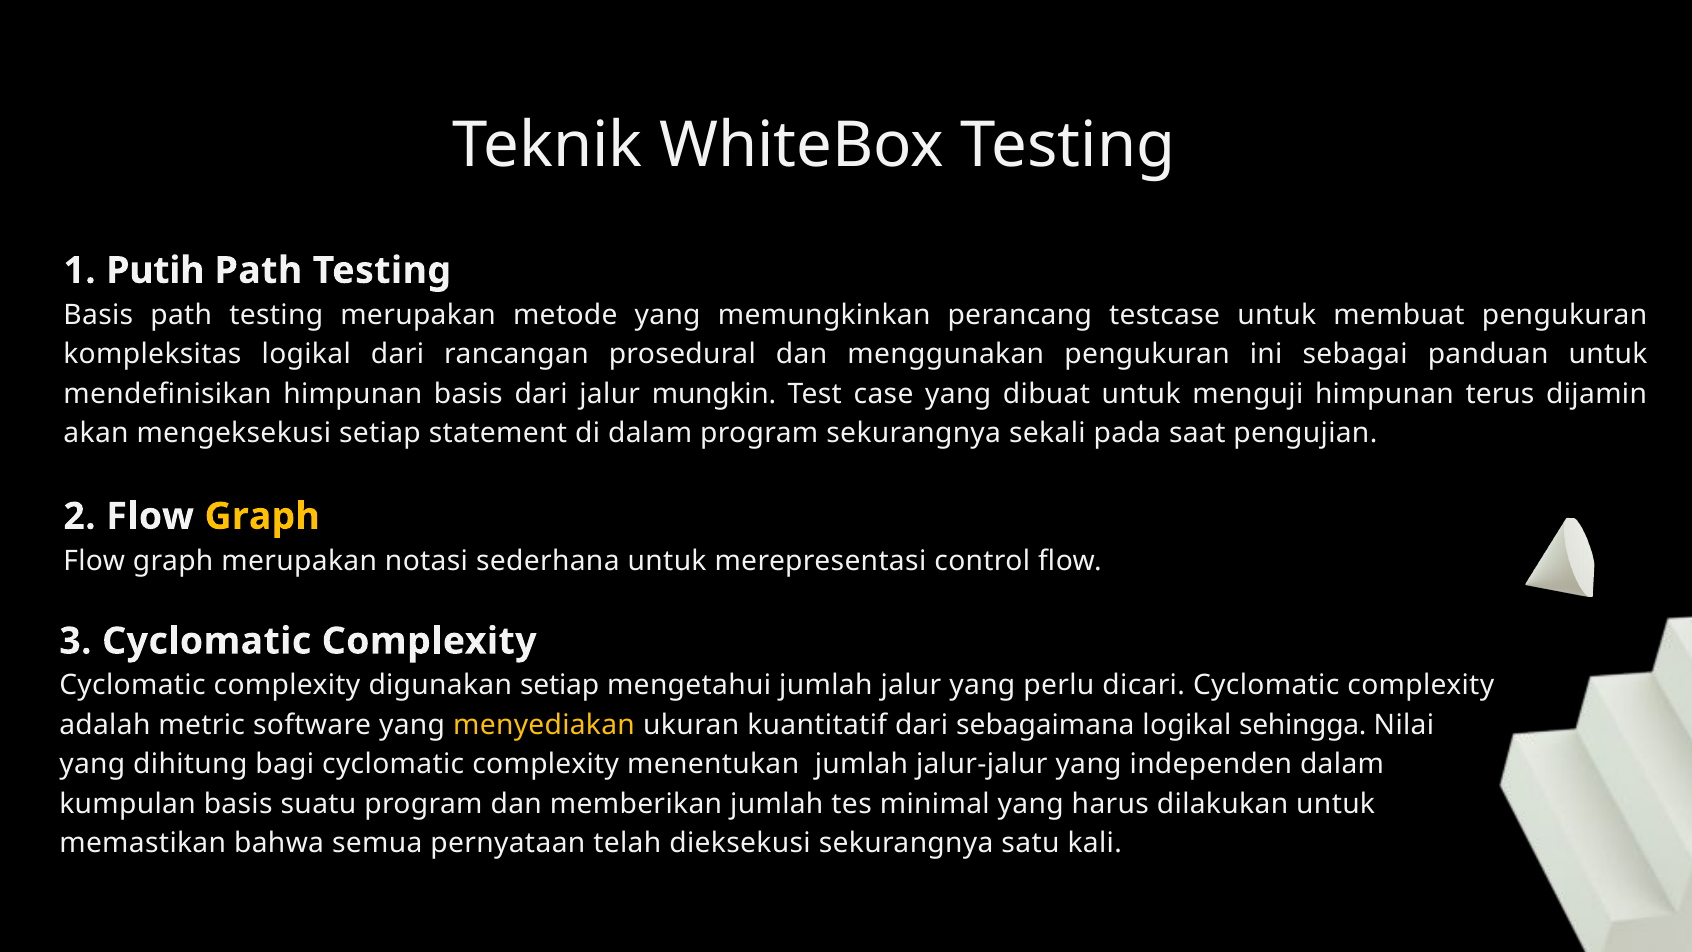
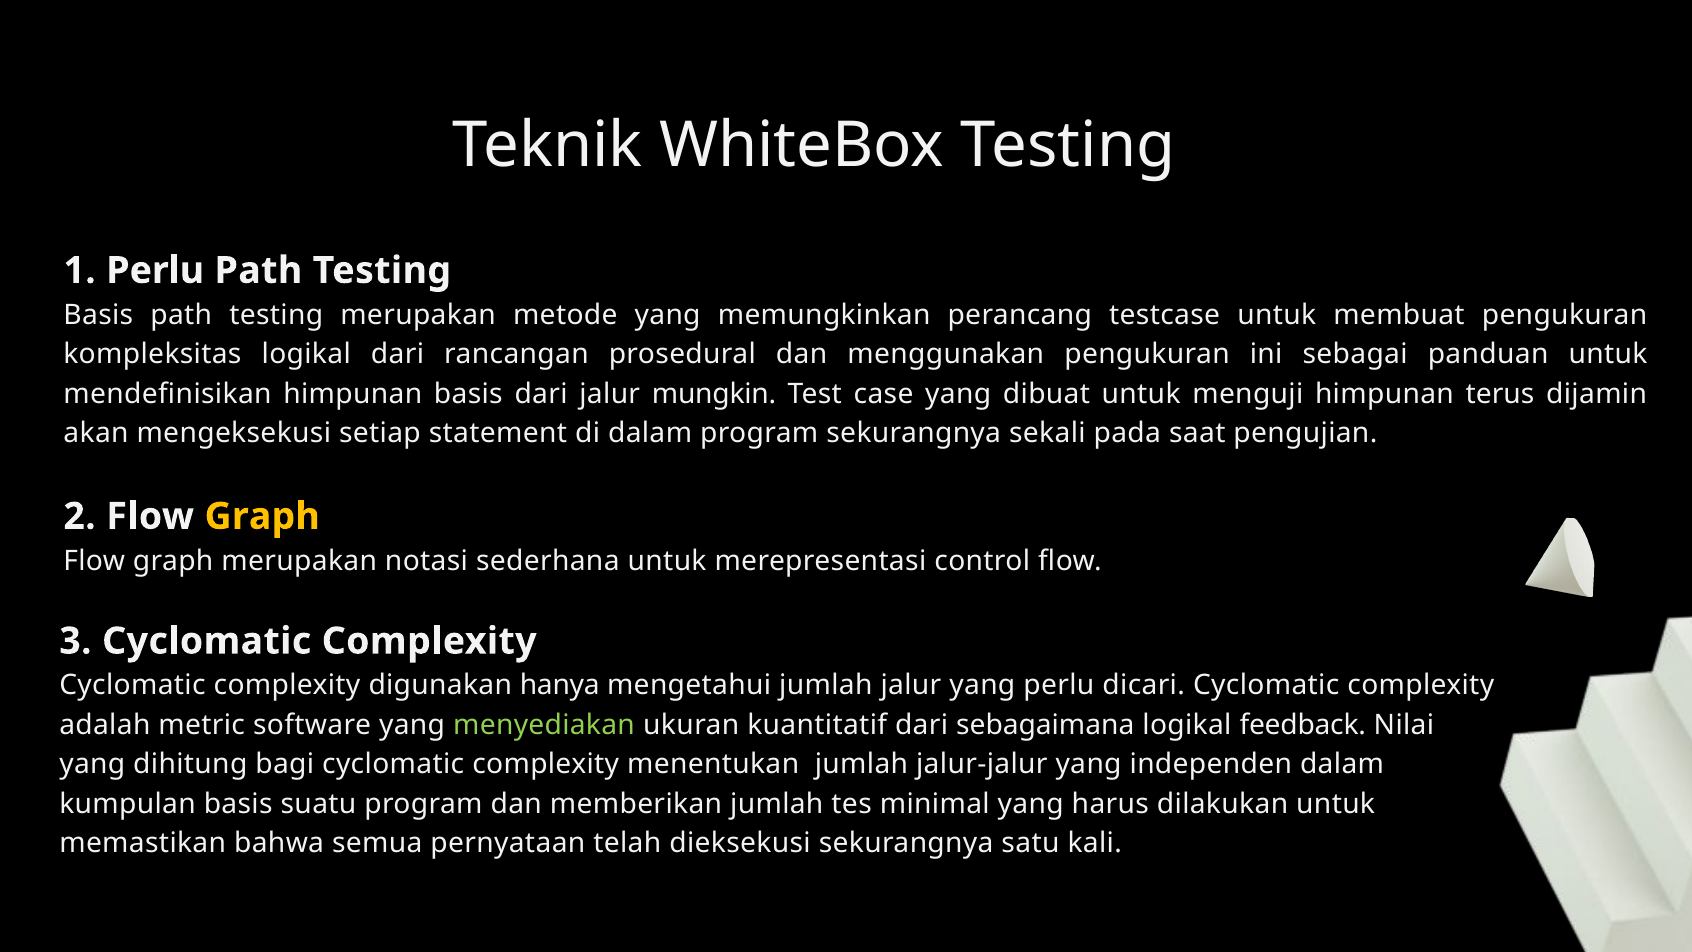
1 Putih: Putih -> Perlu
digunakan setiap: setiap -> hanya
menyediakan colour: yellow -> light green
sehingga: sehingga -> feedback
